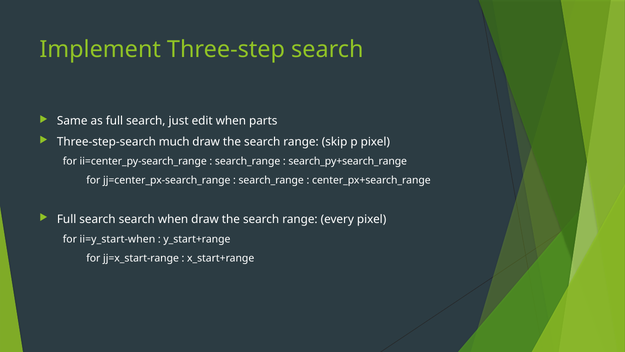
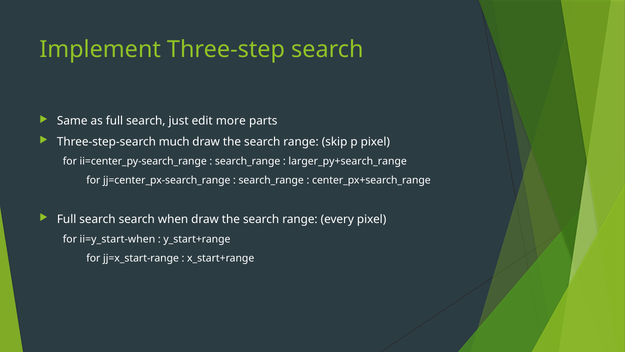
edit when: when -> more
search_py+search_range: search_py+search_range -> larger_py+search_range
